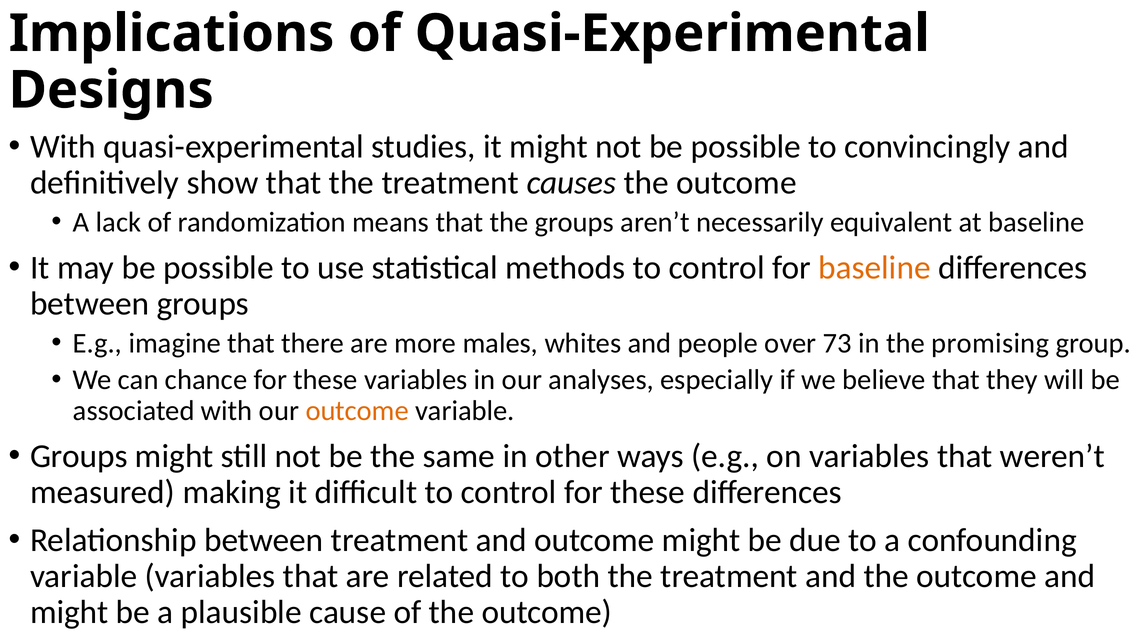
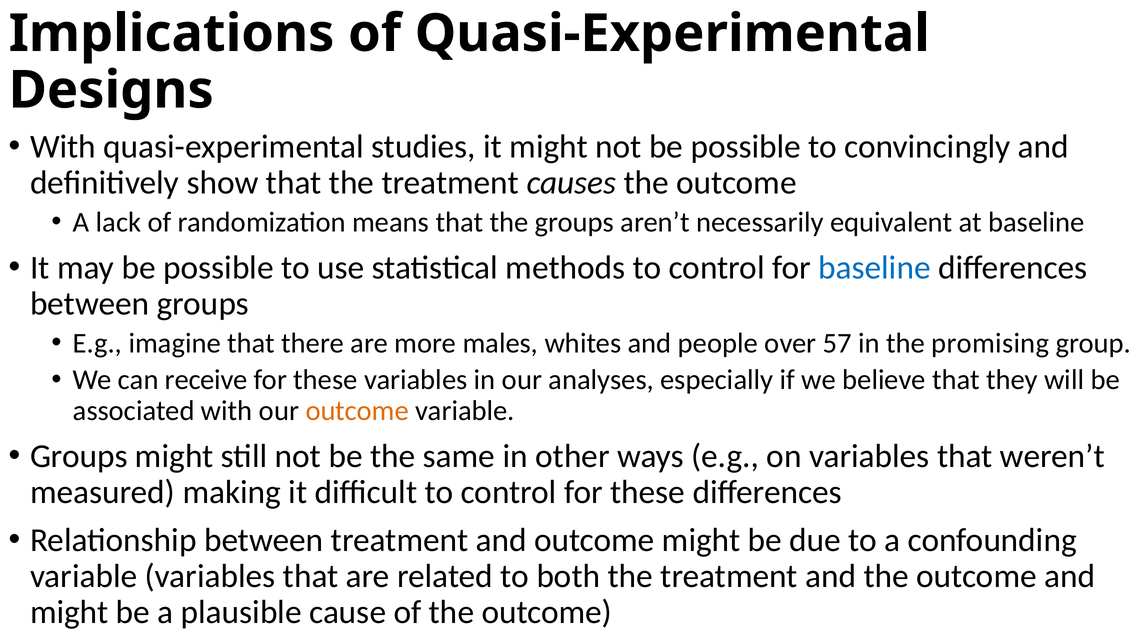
baseline at (874, 267) colour: orange -> blue
73: 73 -> 57
chance: chance -> receive
